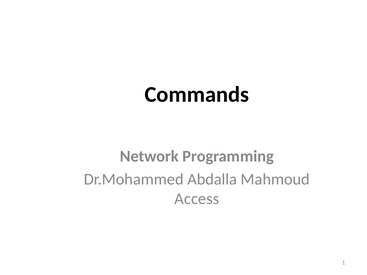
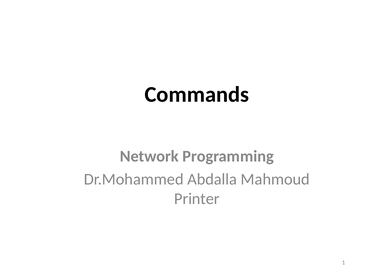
Access: Access -> Printer
